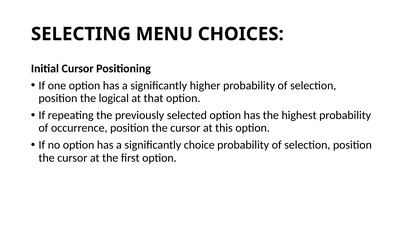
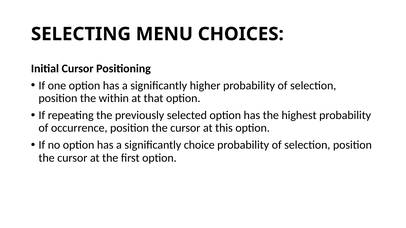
logical: logical -> within
